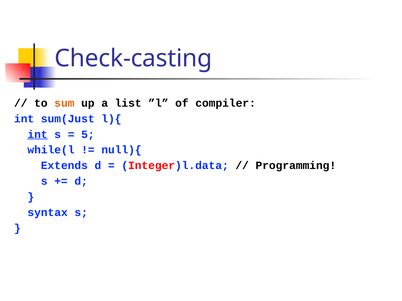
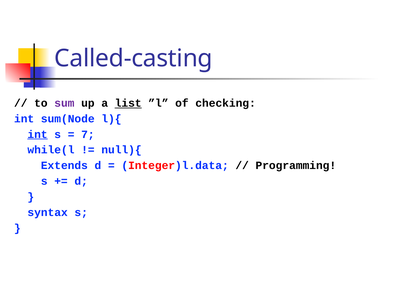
Check-casting: Check-casting -> Called-casting
sum colour: orange -> purple
list underline: none -> present
compiler: compiler -> checking
sum(Just: sum(Just -> sum(Node
5: 5 -> 7
